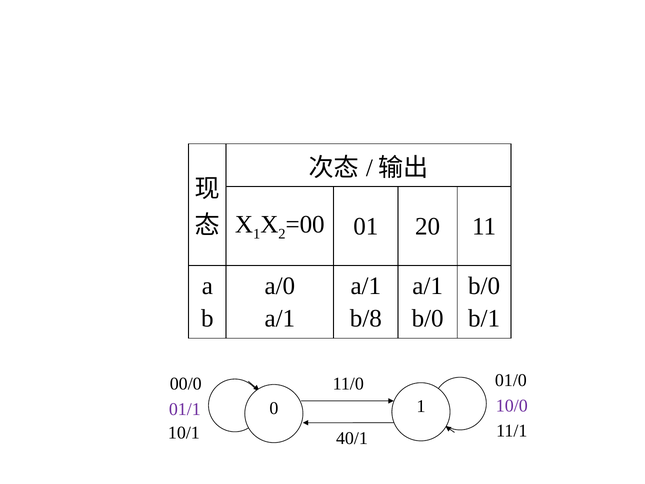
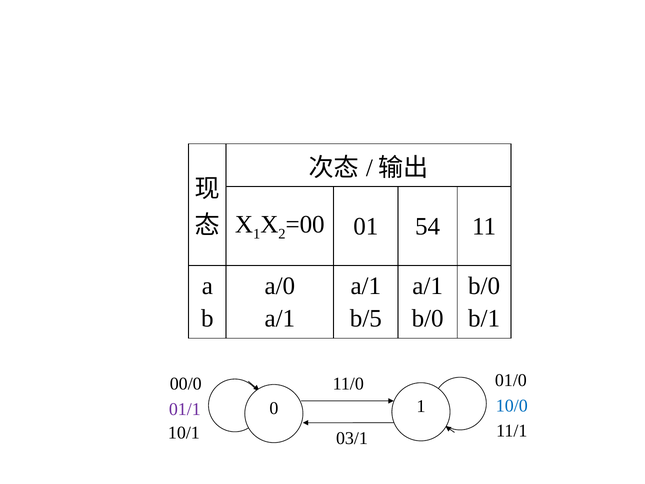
20: 20 -> 54
b/8: b/8 -> b/5
10/0 colour: purple -> blue
40/1: 40/1 -> 03/1
